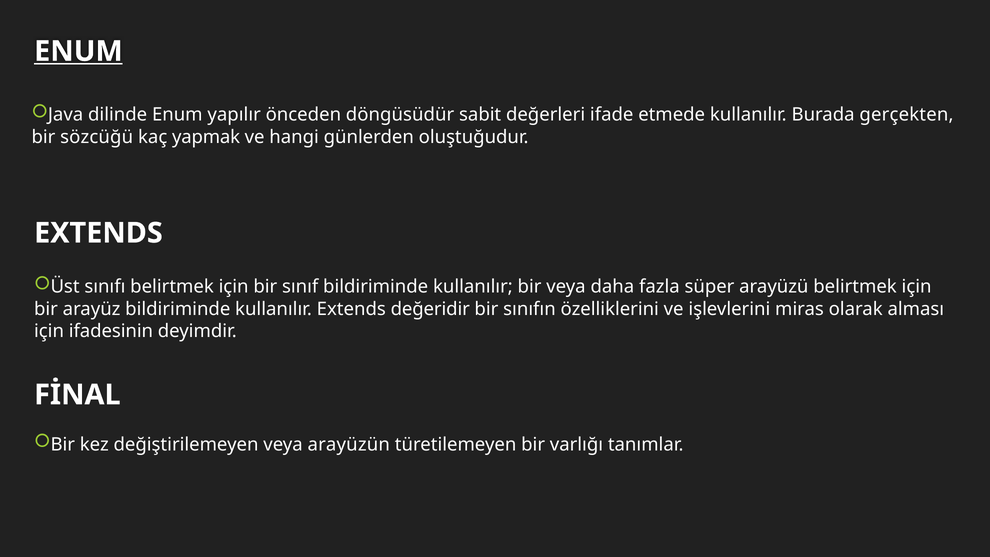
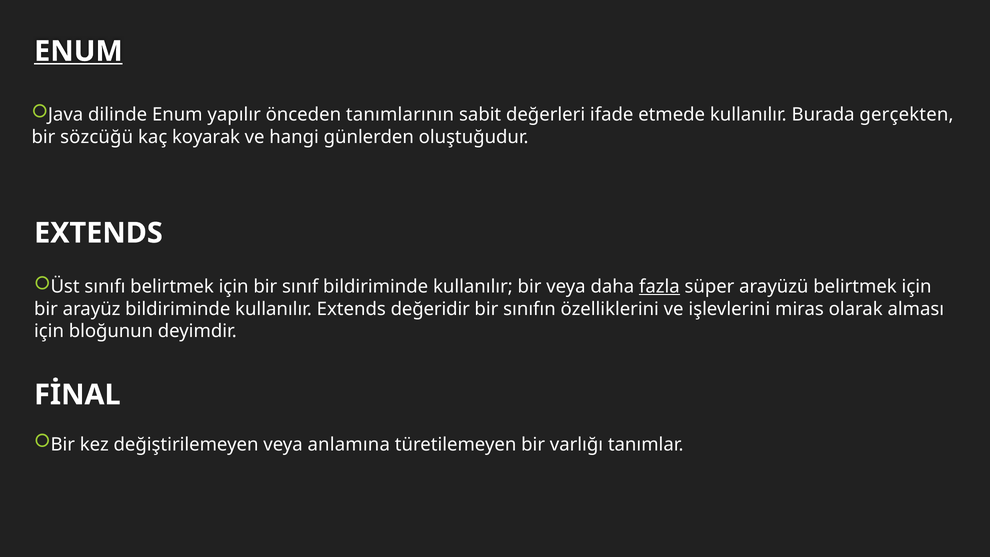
döngüsüdür: döngüsüdür -> tanımlarının
yapmak: yapmak -> koyarak
fazla underline: none -> present
ifadesinin: ifadesinin -> bloğunun
arayüzün: arayüzün -> anlamına
